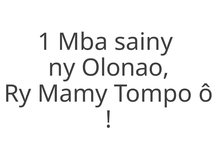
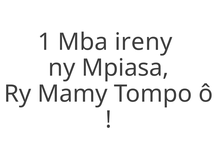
sainy: sainy -> ireny
Olonao: Olonao -> Mpiasa
